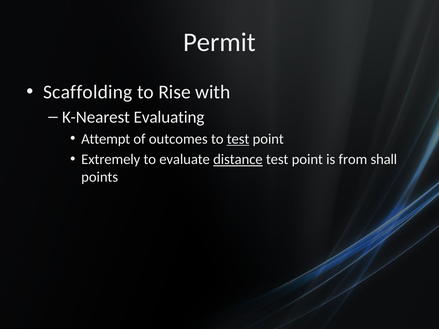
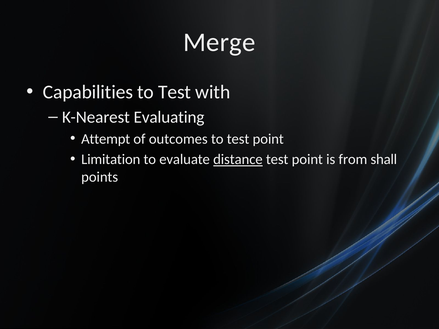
Permit: Permit -> Merge
Scaffolding: Scaffolding -> Capabilities
Rise at (175, 92): Rise -> Test
test at (238, 139) underline: present -> none
Extremely: Extremely -> Limitation
